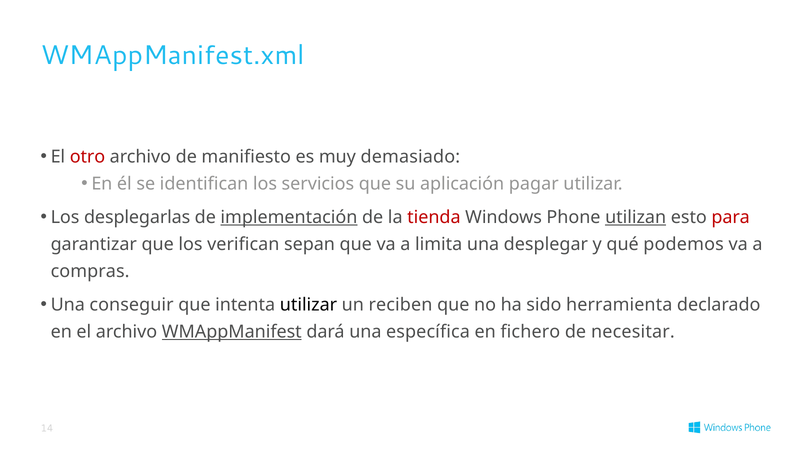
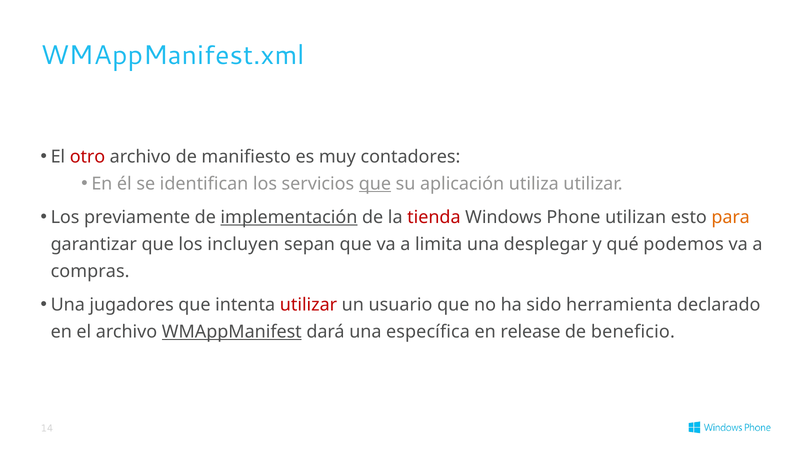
demasiado: demasiado -> contadores
que at (375, 184) underline: none -> present
pagar: pagar -> utiliza
desplegarlas: desplegarlas -> previamente
utilizan underline: present -> none
para colour: red -> orange
verifican: verifican -> incluyen
conseguir: conseguir -> jugadores
utilizar at (308, 305) colour: black -> red
reciben: reciben -> usuario
fichero: fichero -> release
necesitar: necesitar -> beneficio
